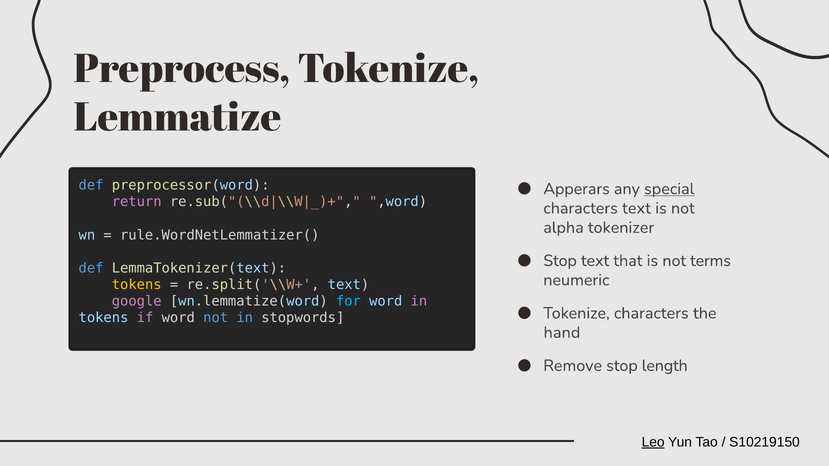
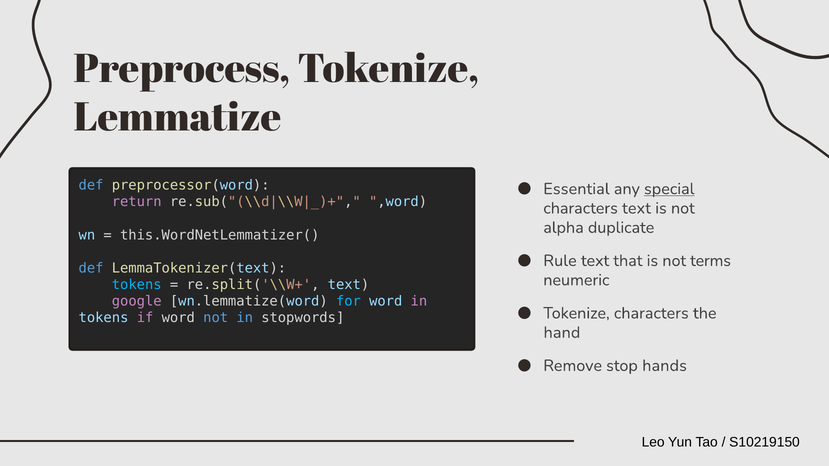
Apperars: Apperars -> Essential
tokenizer: tokenizer -> duplicate
rule.WordNetLemmatizer(: rule.WordNetLemmatizer( -> this.WordNetLemmatizer(
Stop at (560, 261): Stop -> Rule
tokens at (137, 285) colour: yellow -> light blue
length: length -> hands
Leo underline: present -> none
